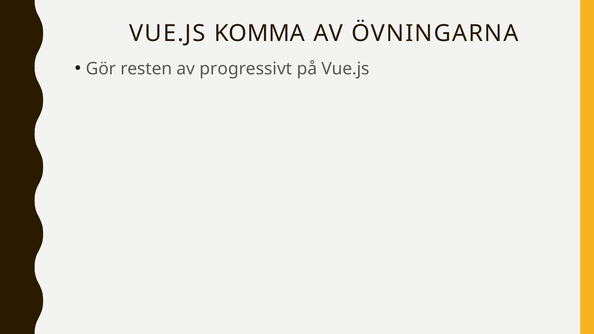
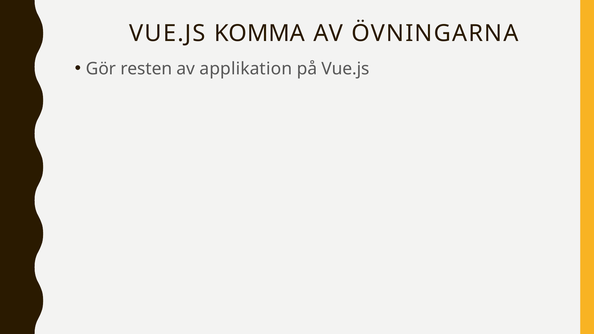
progressivt: progressivt -> applikation
